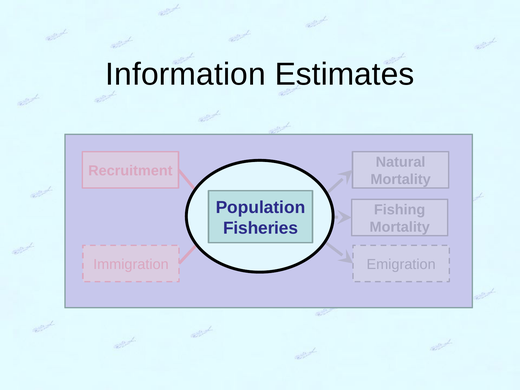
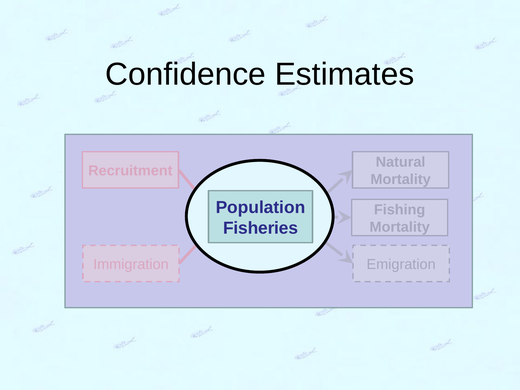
Information: Information -> Confidence
